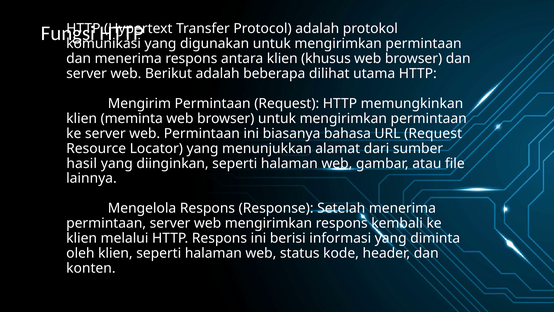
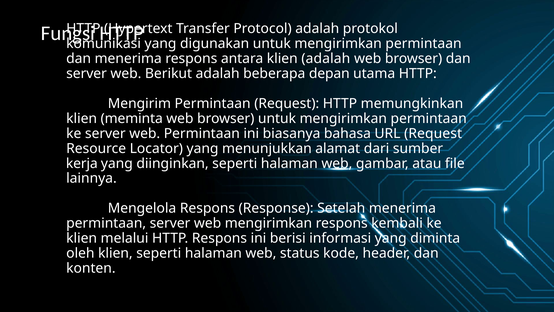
klien khusus: khusus -> adalah
dilihat: dilihat -> depan
hasil: hasil -> kerja
